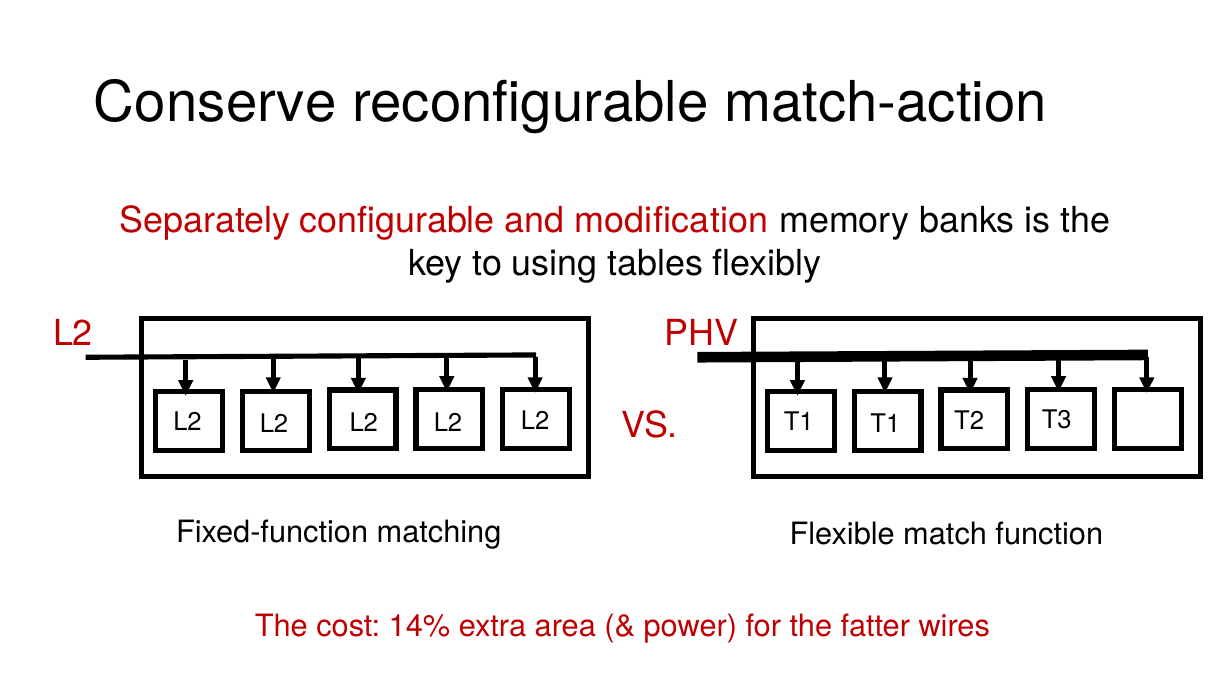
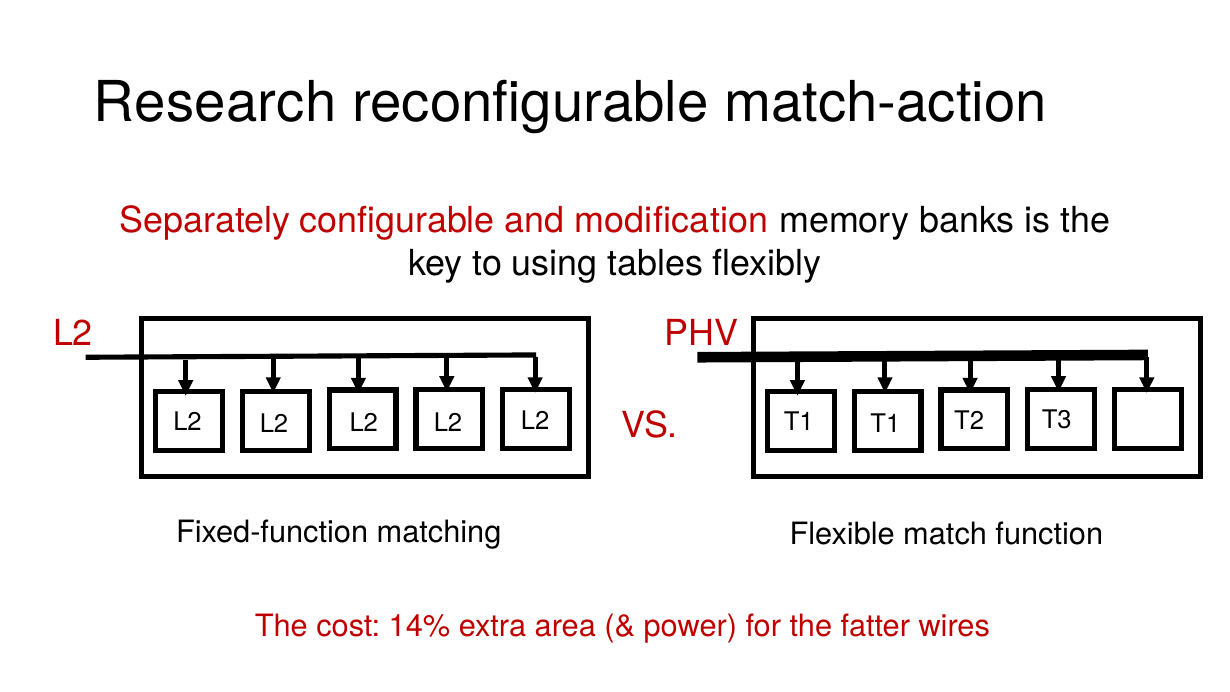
Conserve: Conserve -> Research
